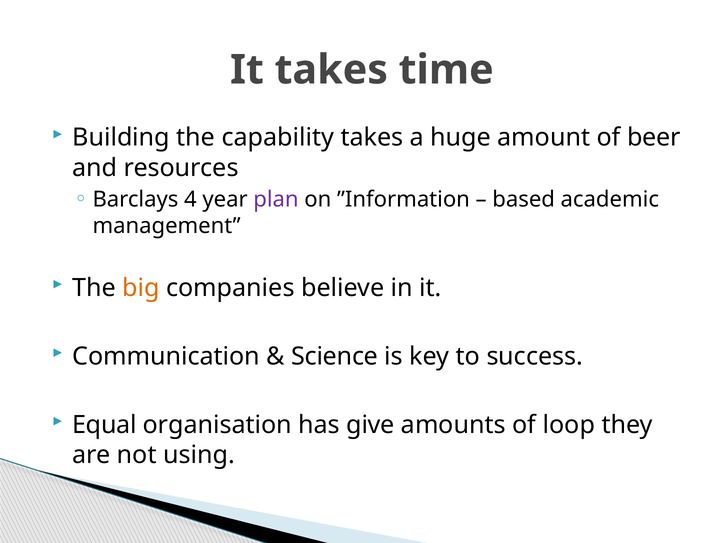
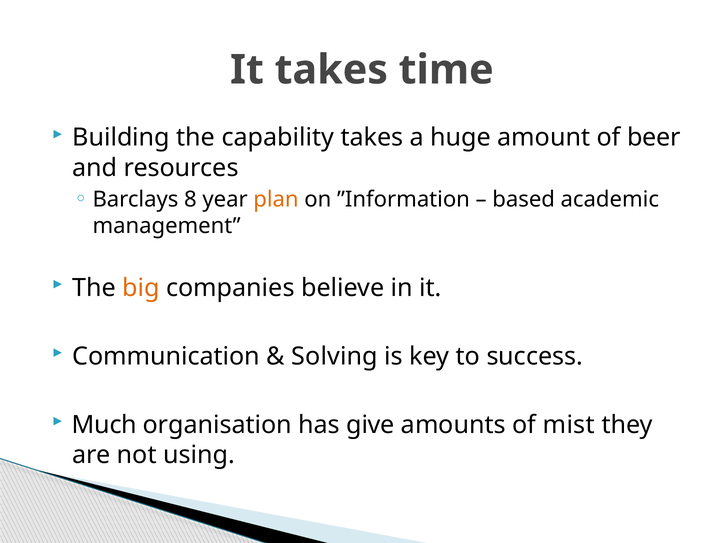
4: 4 -> 8
plan colour: purple -> orange
Science: Science -> Solving
Equal: Equal -> Much
loop: loop -> mist
